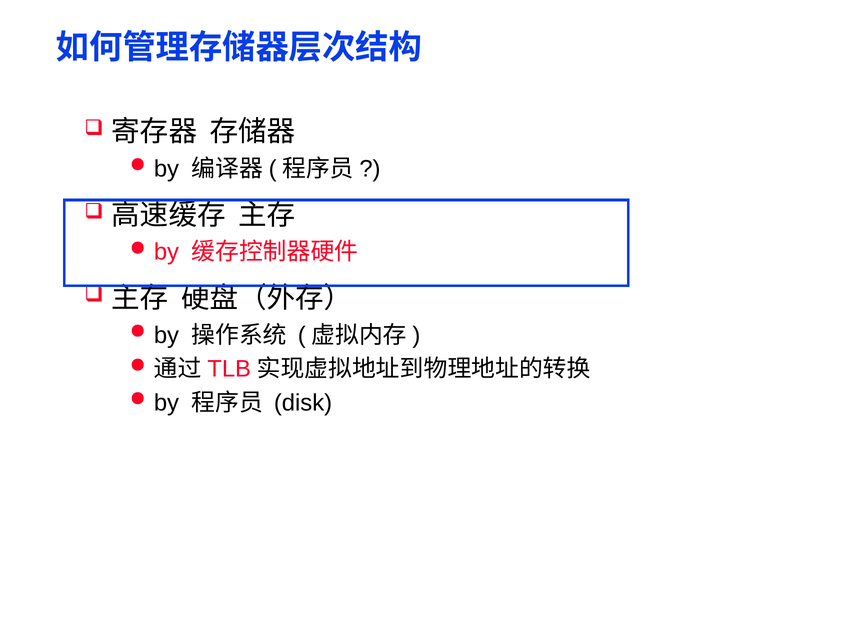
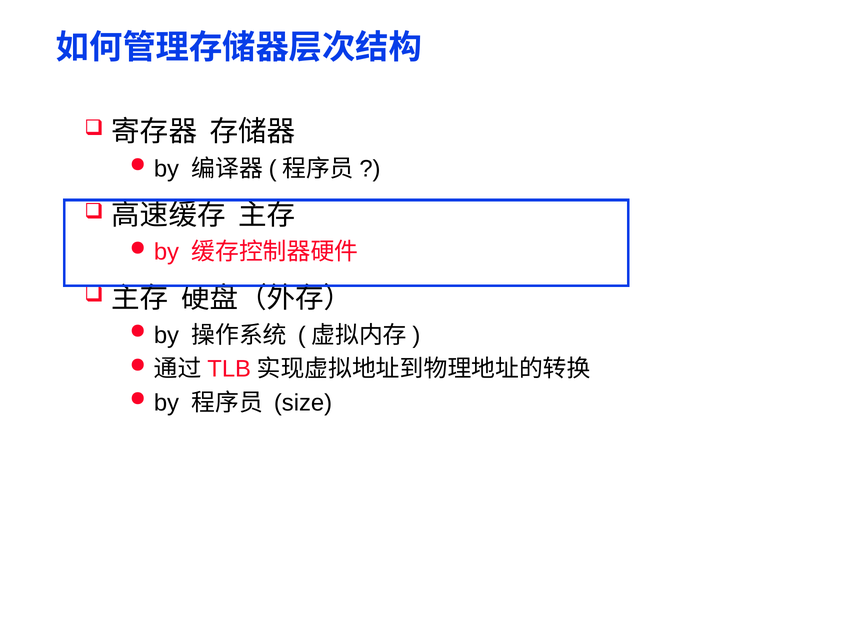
disk: disk -> size
